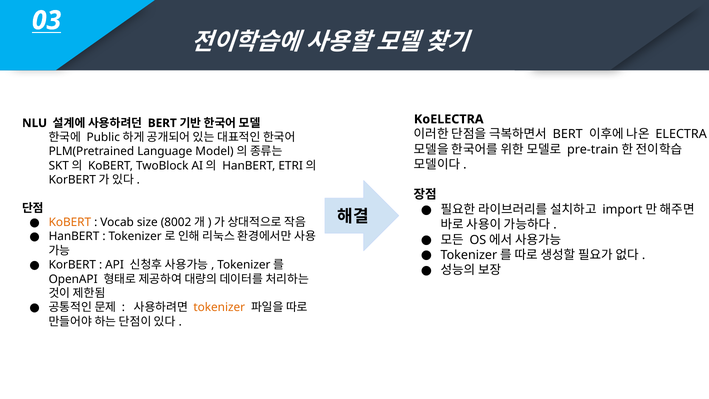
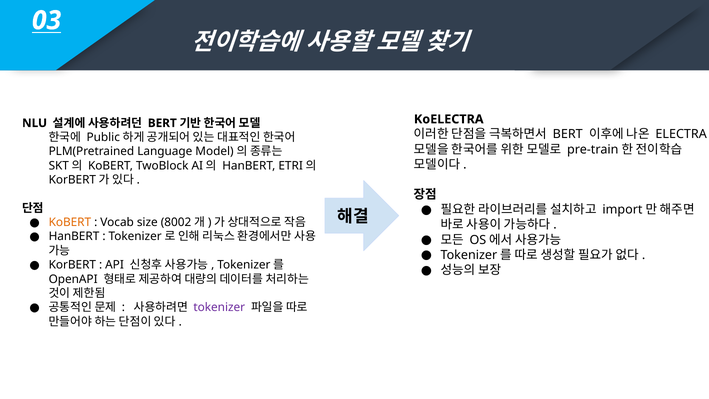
tokenizer at (219, 307) colour: orange -> purple
